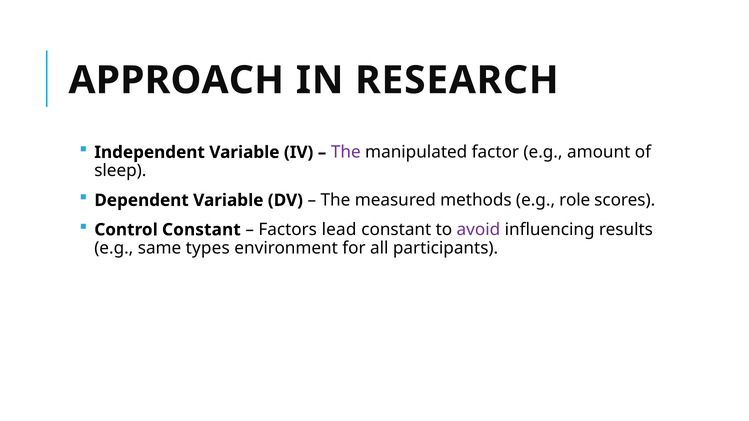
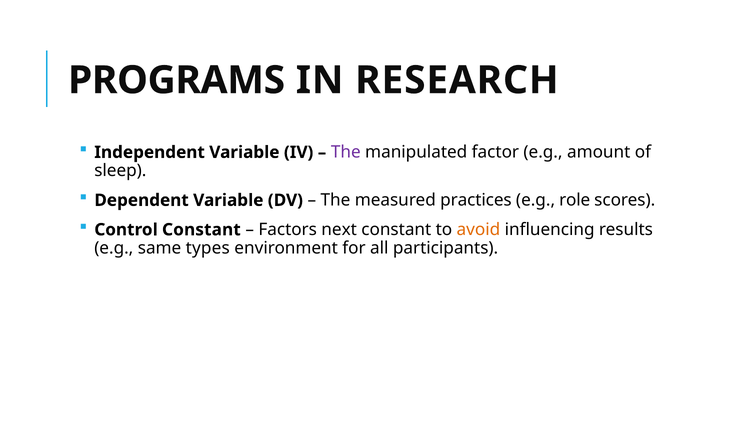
APPROACH: APPROACH -> PROGRAMS
methods: methods -> practices
lead: lead -> next
avoid colour: purple -> orange
